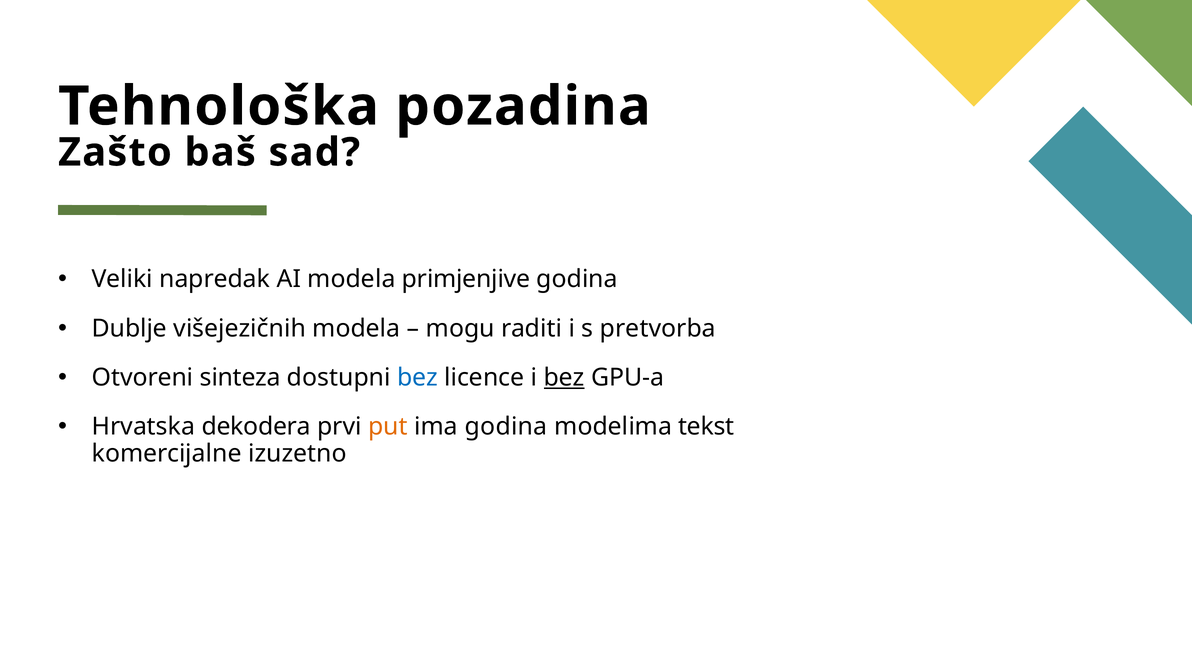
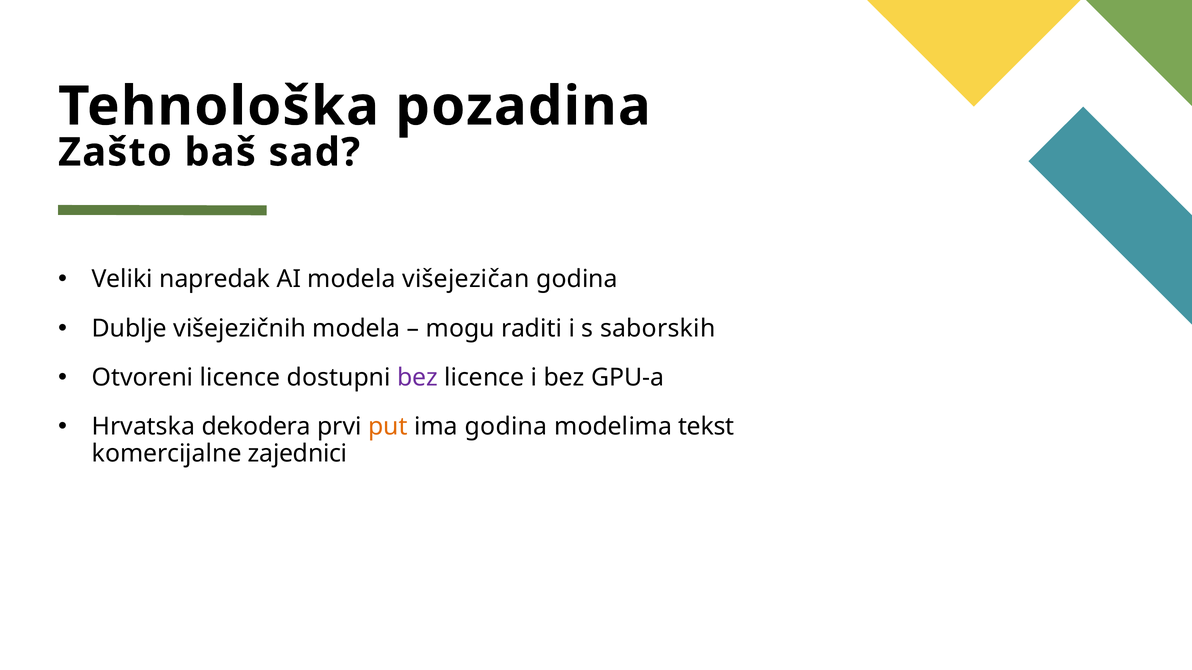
primjenjive: primjenjive -> višejezičan
pretvorba: pretvorba -> saborskih
Otvoreni sinteza: sinteza -> licence
bez at (417, 378) colour: blue -> purple
bez at (564, 378) underline: present -> none
izuzetno: izuzetno -> zajednici
